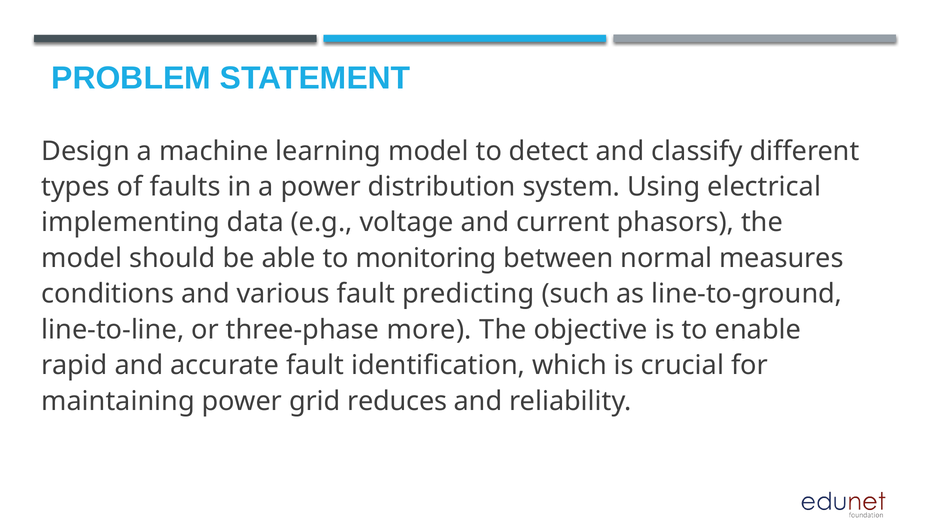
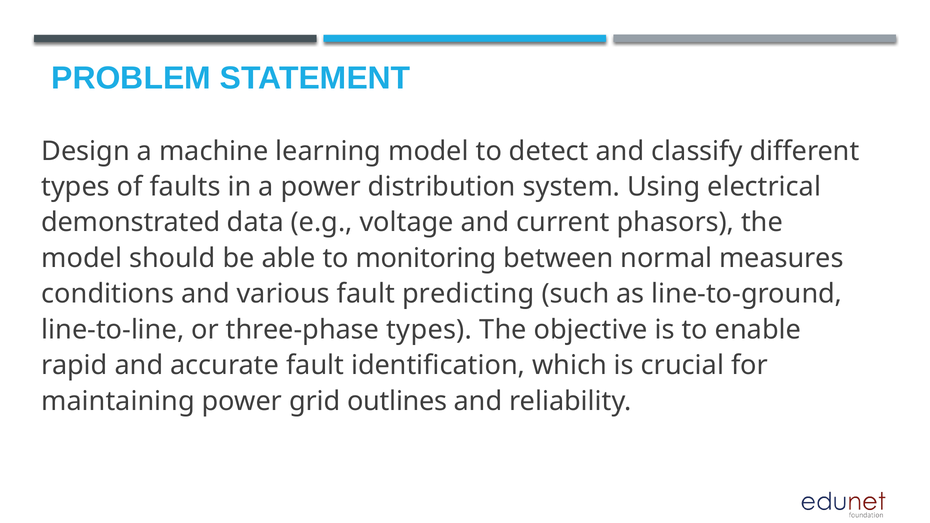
implementing: implementing -> demonstrated
three-phase more: more -> types
reduces: reduces -> outlines
